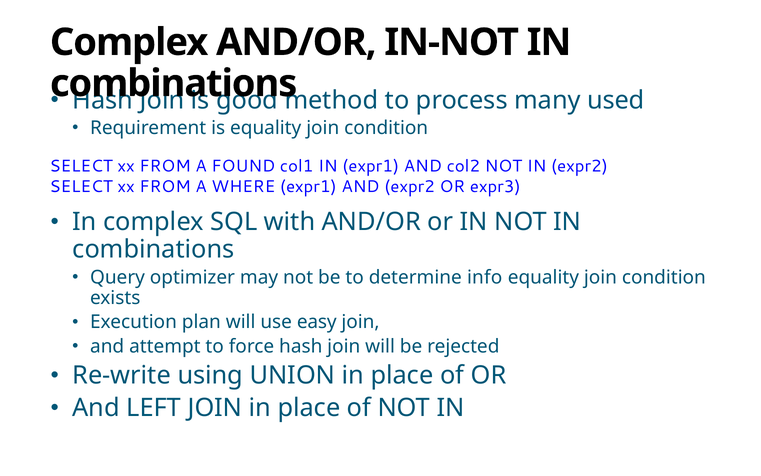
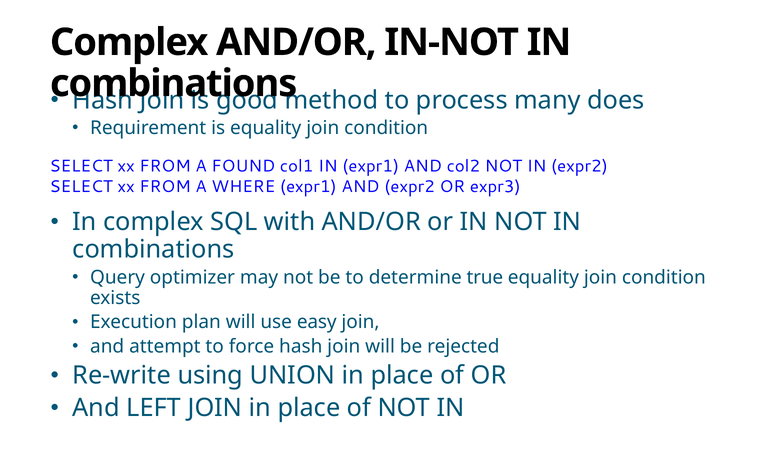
used: used -> does
info: info -> true
